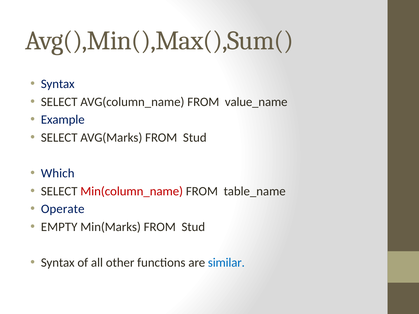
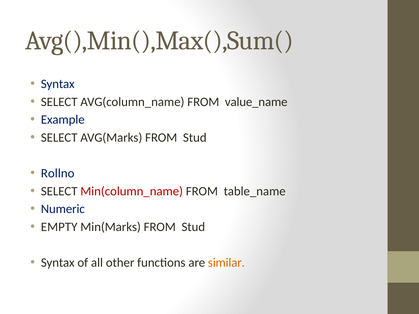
Which: Which -> Rollno
Operate: Operate -> Numeric
similar colour: blue -> orange
